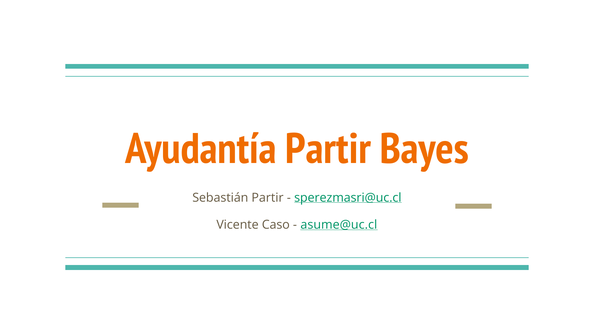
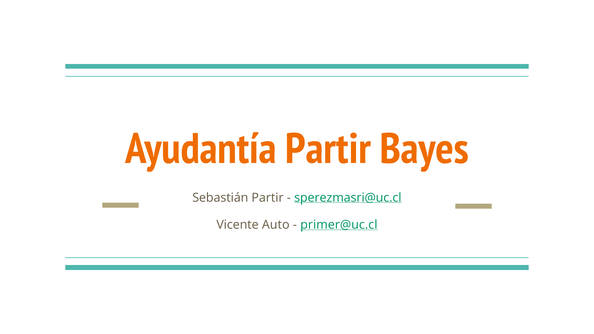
Caso: Caso -> Auto
asume@uc.cl: asume@uc.cl -> primer@uc.cl
